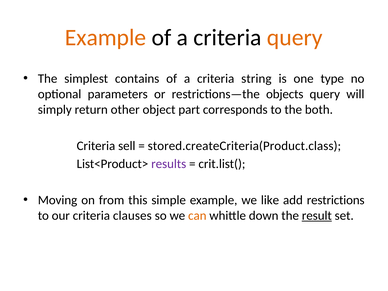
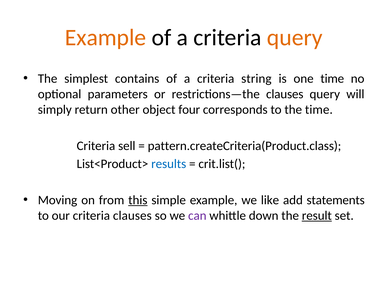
one type: type -> time
restrictions—the objects: objects -> clauses
part: part -> four
the both: both -> time
stored.createCriteria(Product.class: stored.createCriteria(Product.class -> pattern.createCriteria(Product.class
results colour: purple -> blue
this underline: none -> present
restrictions: restrictions -> statements
can colour: orange -> purple
